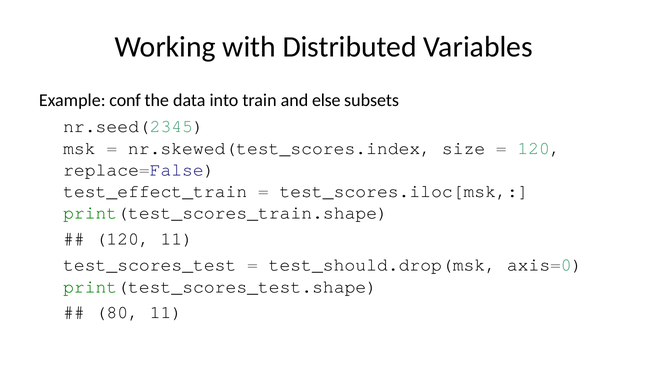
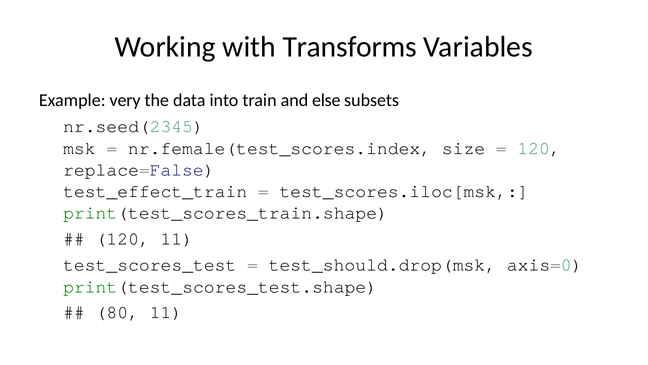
Distributed: Distributed -> Transforms
conf: conf -> very
nr.skewed(test_scores.index: nr.skewed(test_scores.index -> nr.female(test_scores.index
